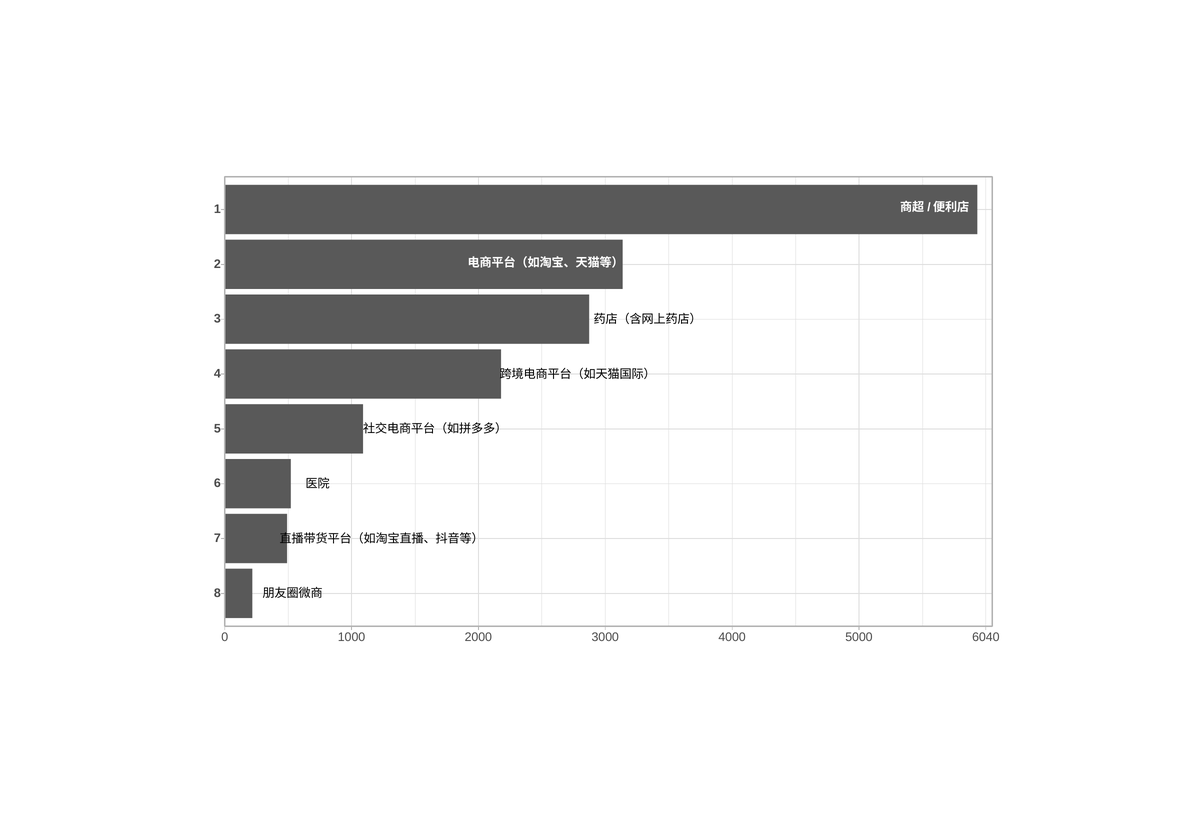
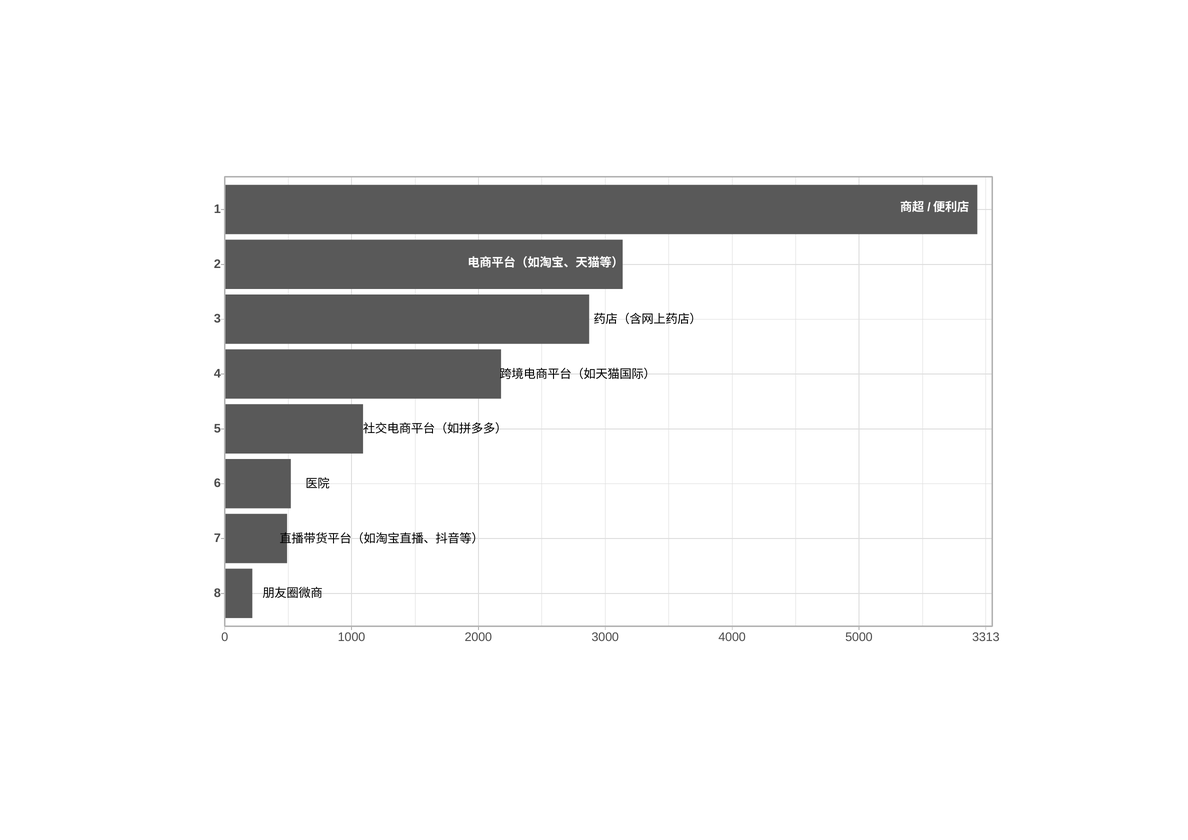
6040: 6040 -> 3313
